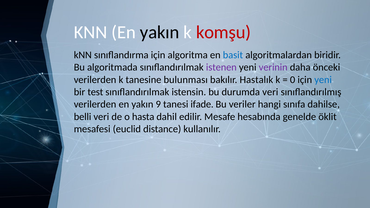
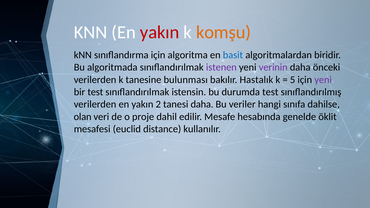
yakın at (160, 32) colour: black -> red
komşu colour: red -> orange
0: 0 -> 5
yeni at (323, 80) colour: blue -> purple
durumda veri: veri -> test
9: 9 -> 2
tanesi ifade: ifade -> daha
belli: belli -> olan
hasta: hasta -> proje
